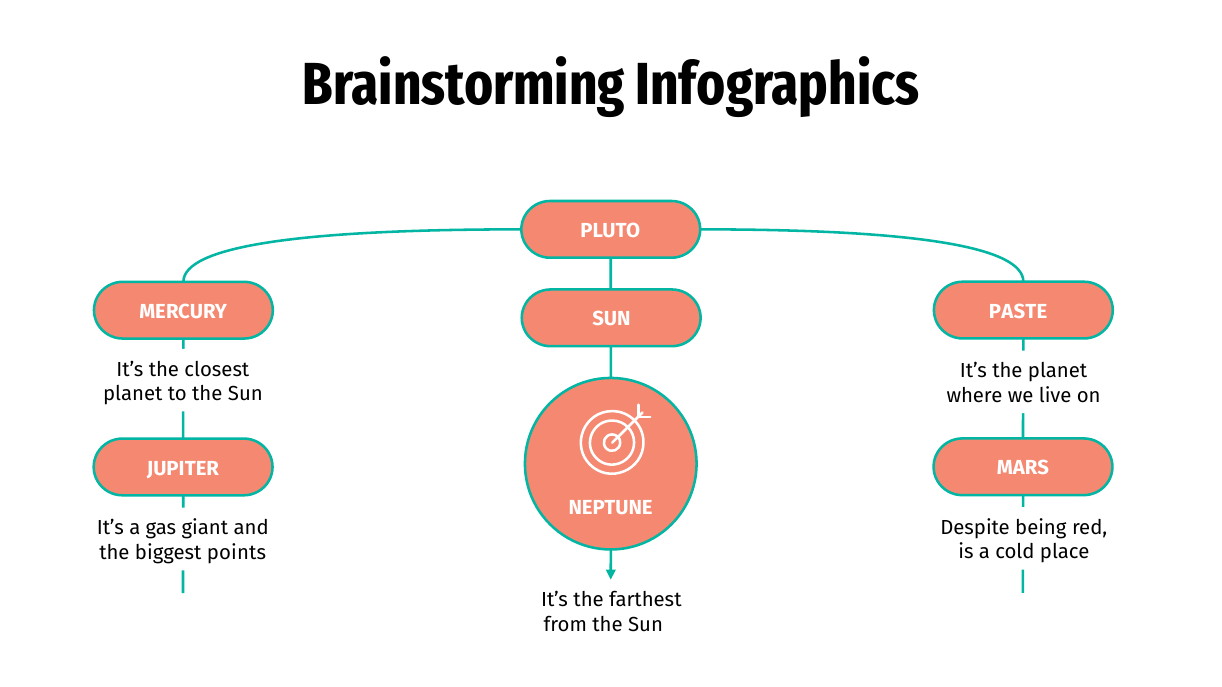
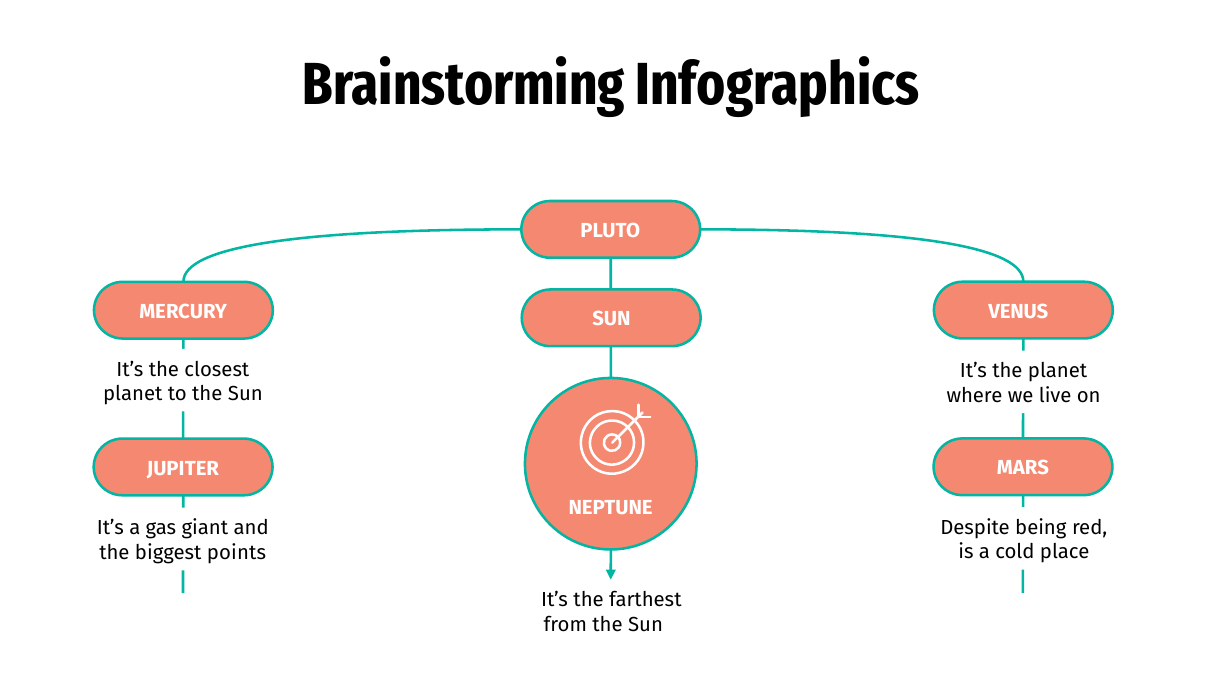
PASTE: PASTE -> VENUS
